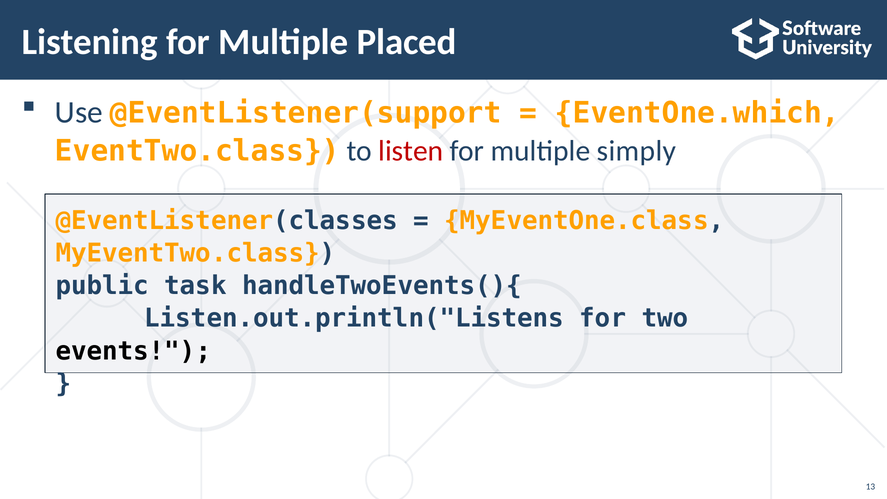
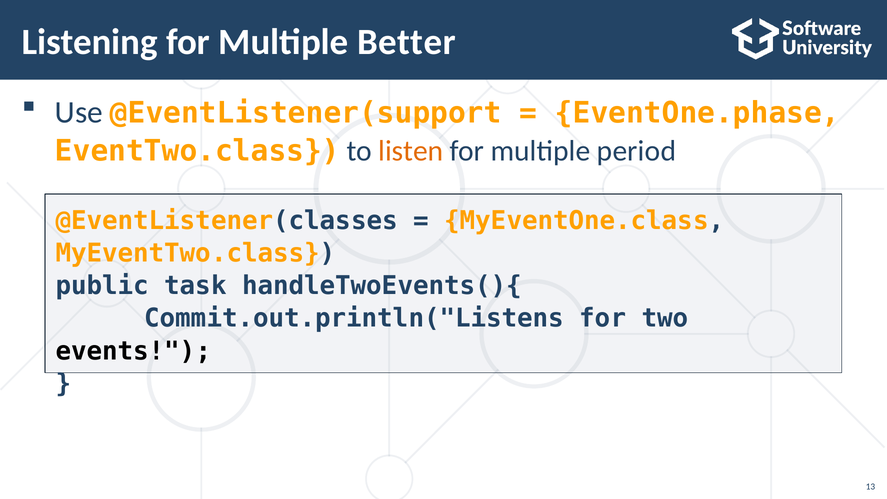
Placed: Placed -> Better
EventOne.which: EventOne.which -> EventOne.phase
listen colour: red -> orange
simply: simply -> period
Listen.out.println("Listens: Listen.out.println("Listens -> Commit.out.println("Listens
